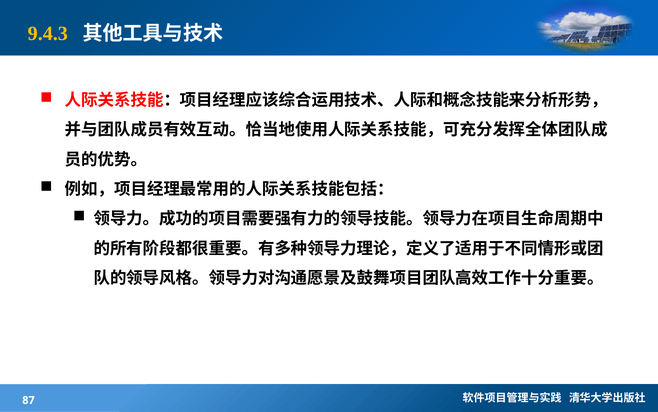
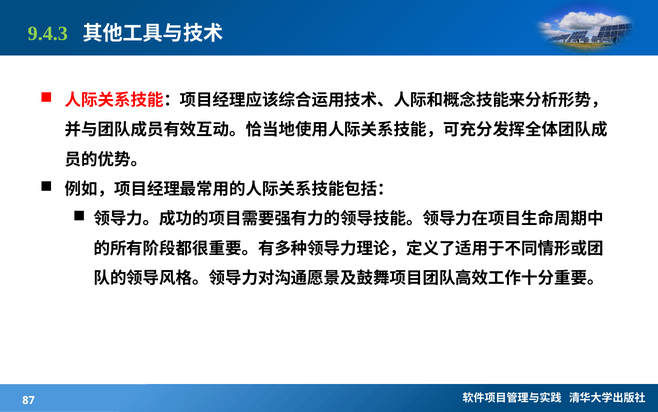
9.4.3 colour: yellow -> light green
